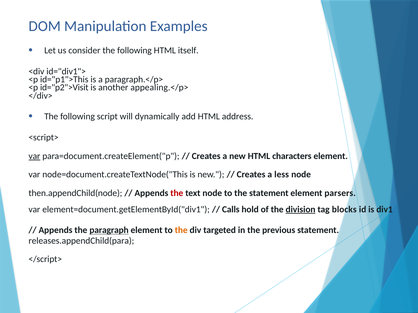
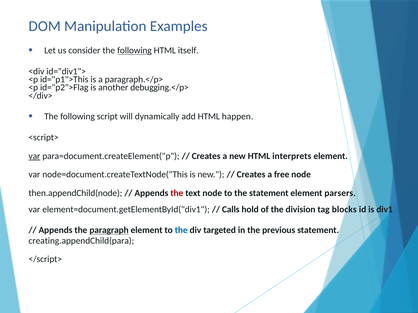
following at (134, 51) underline: none -> present
id="p2">Visit: id="p2">Visit -> id="p2">Flag
appealing.</p>: appealing.</p> -> debugging.</p>
address: address -> happen
characters: characters -> interprets
less: less -> free
division underline: present -> none
the at (181, 231) colour: orange -> blue
releases.appendChild(para: releases.appendChild(para -> creating.appendChild(para
